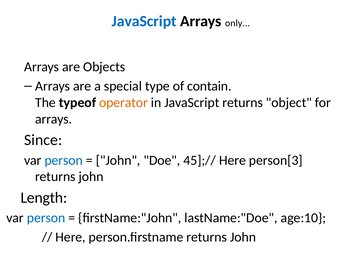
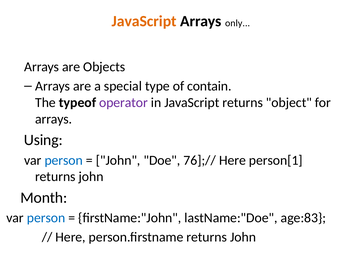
JavaScript at (144, 21) colour: blue -> orange
operator colour: orange -> purple
Since: Since -> Using
45];//: 45];// -> 76];//
person[3: person[3 -> person[1
Length: Length -> Month
age:10: age:10 -> age:83
